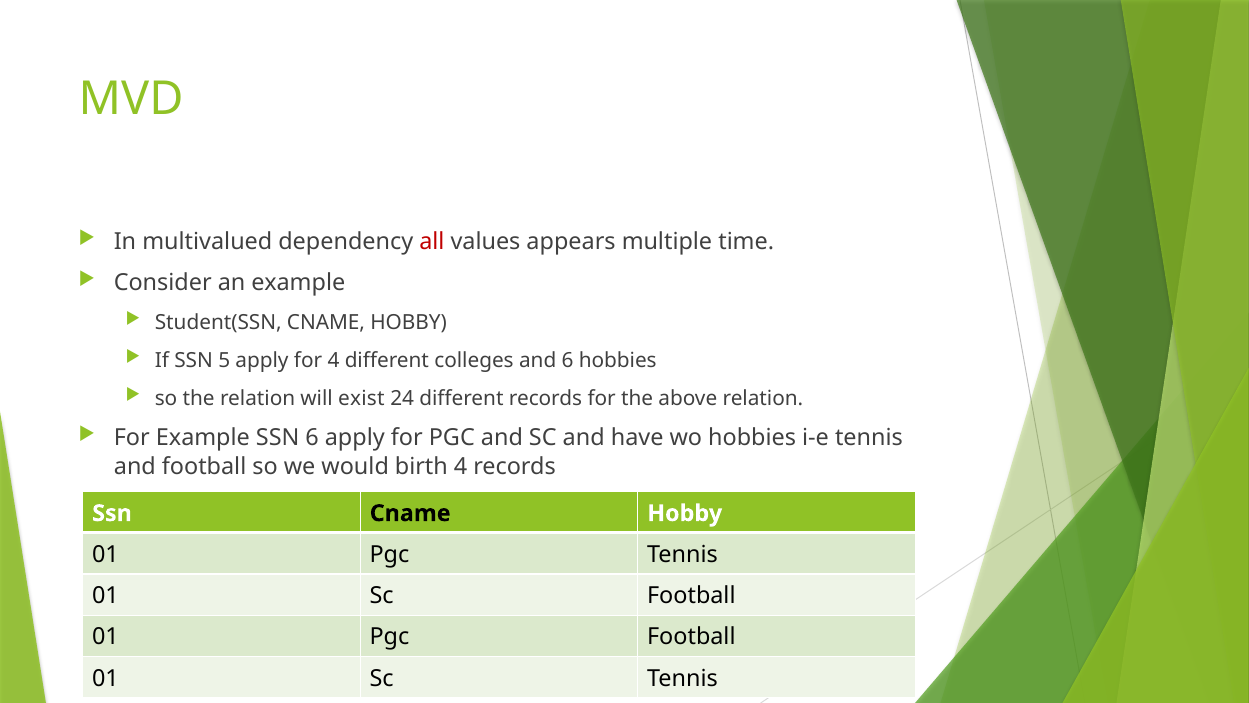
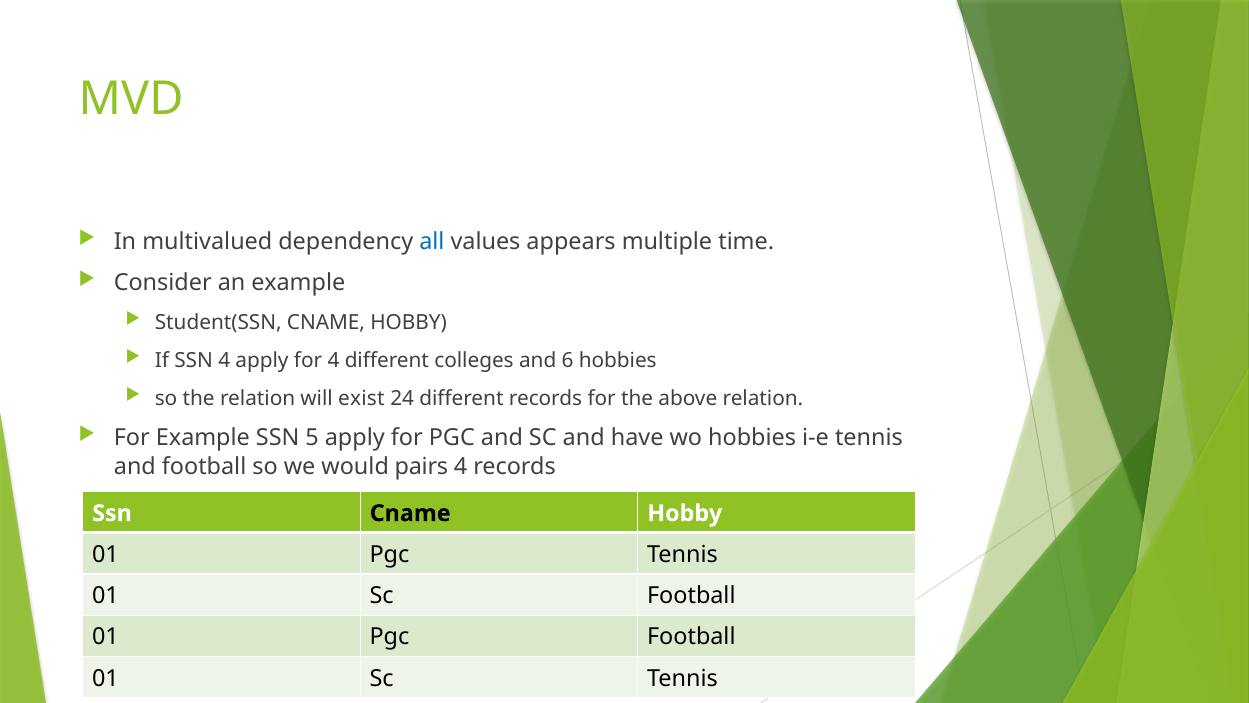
all colour: red -> blue
SSN 5: 5 -> 4
SSN 6: 6 -> 5
birth: birth -> pairs
